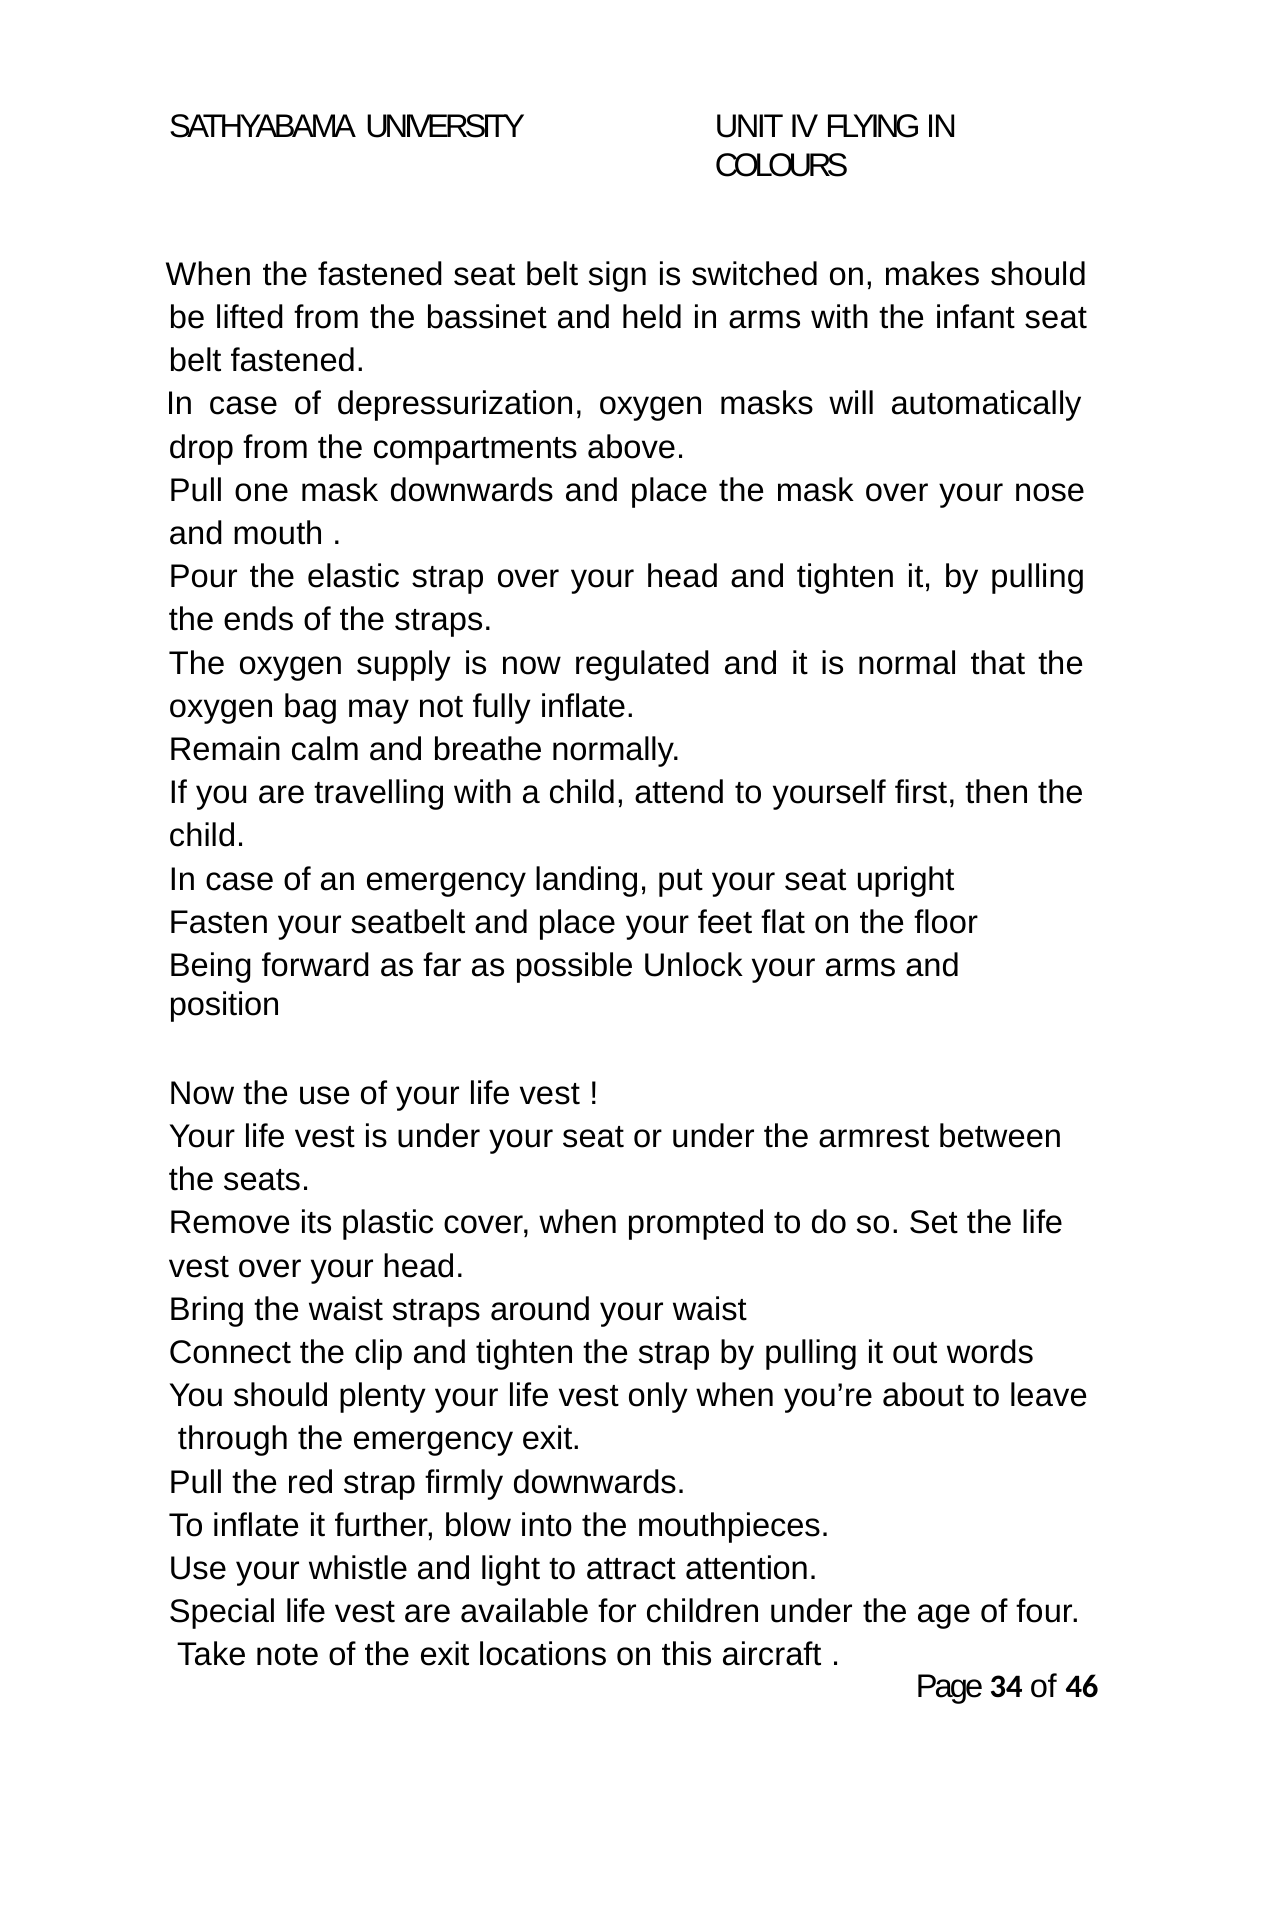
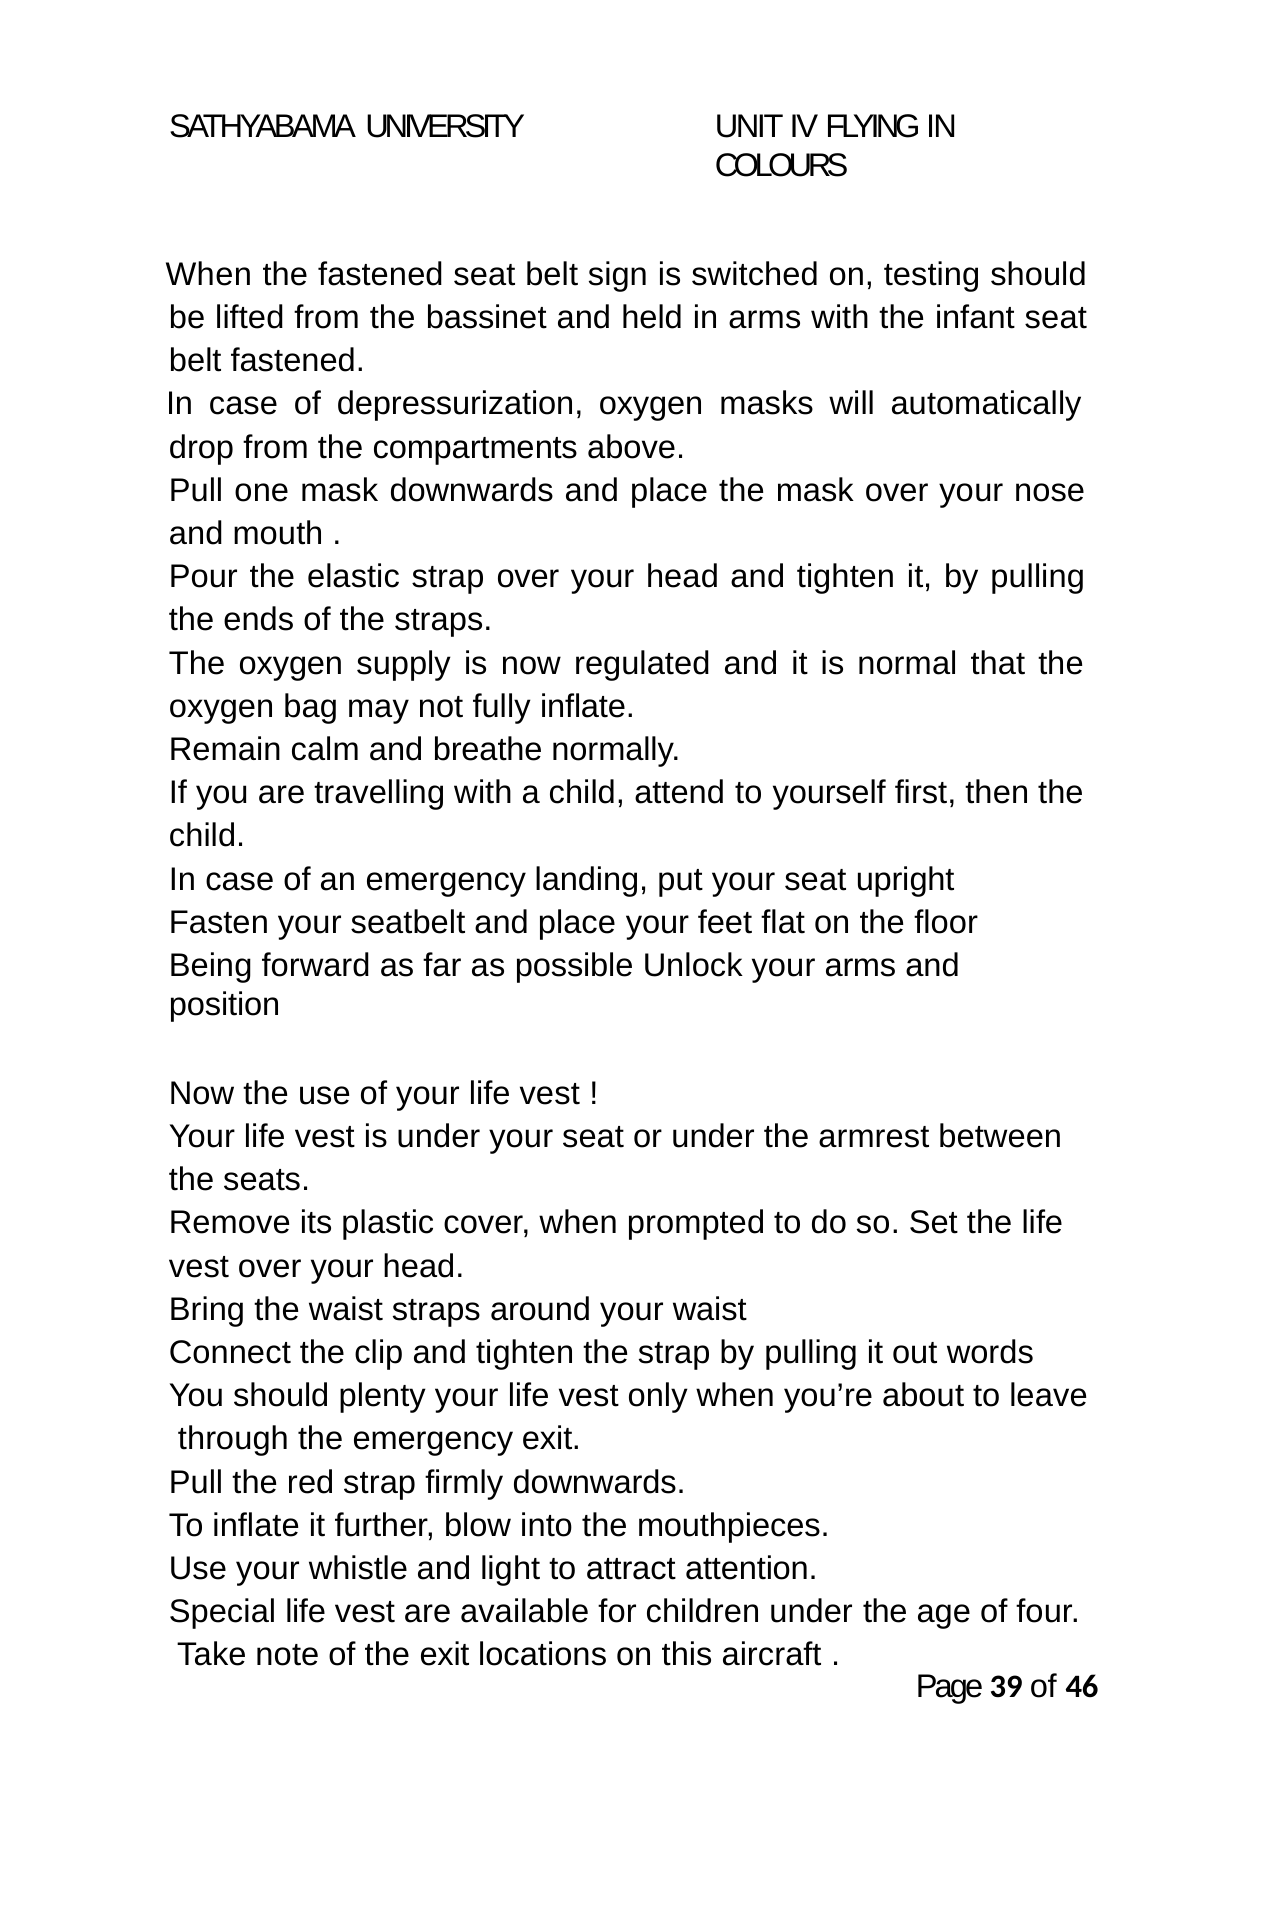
makes: makes -> testing
34: 34 -> 39
